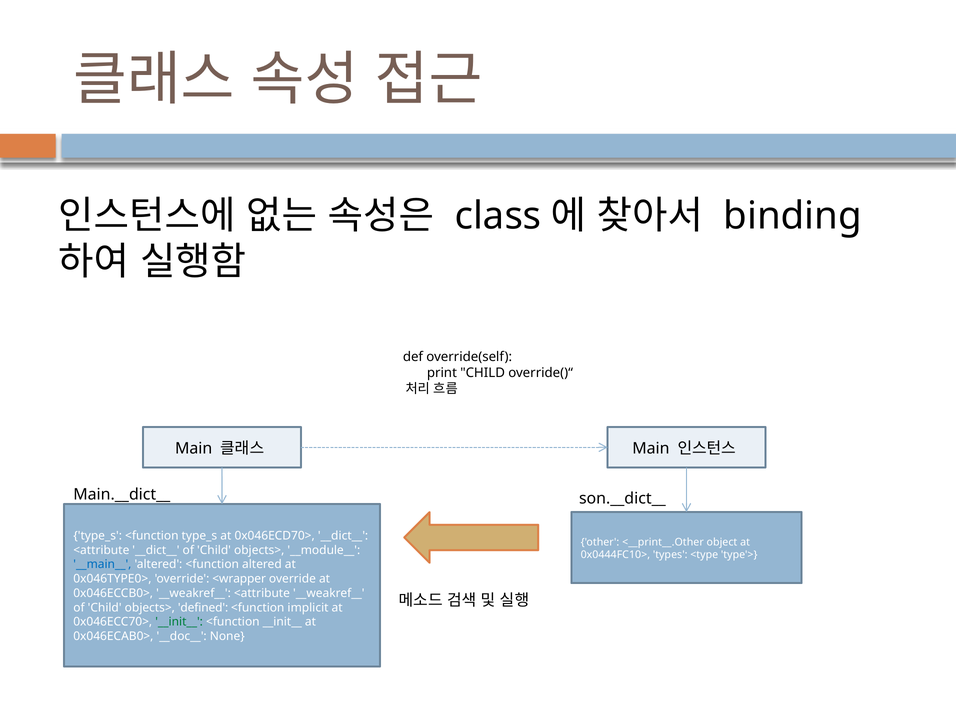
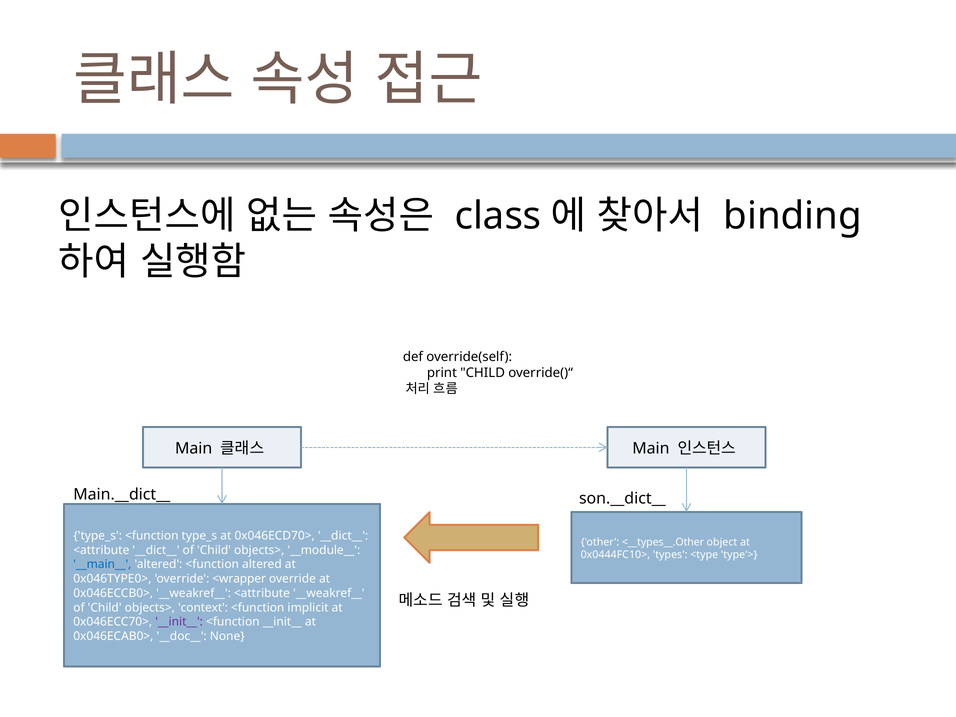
<__print__.Other: <__print__.Other -> <__types__.Other
defined: defined -> context
__init__ at (179, 622) colour: green -> purple
